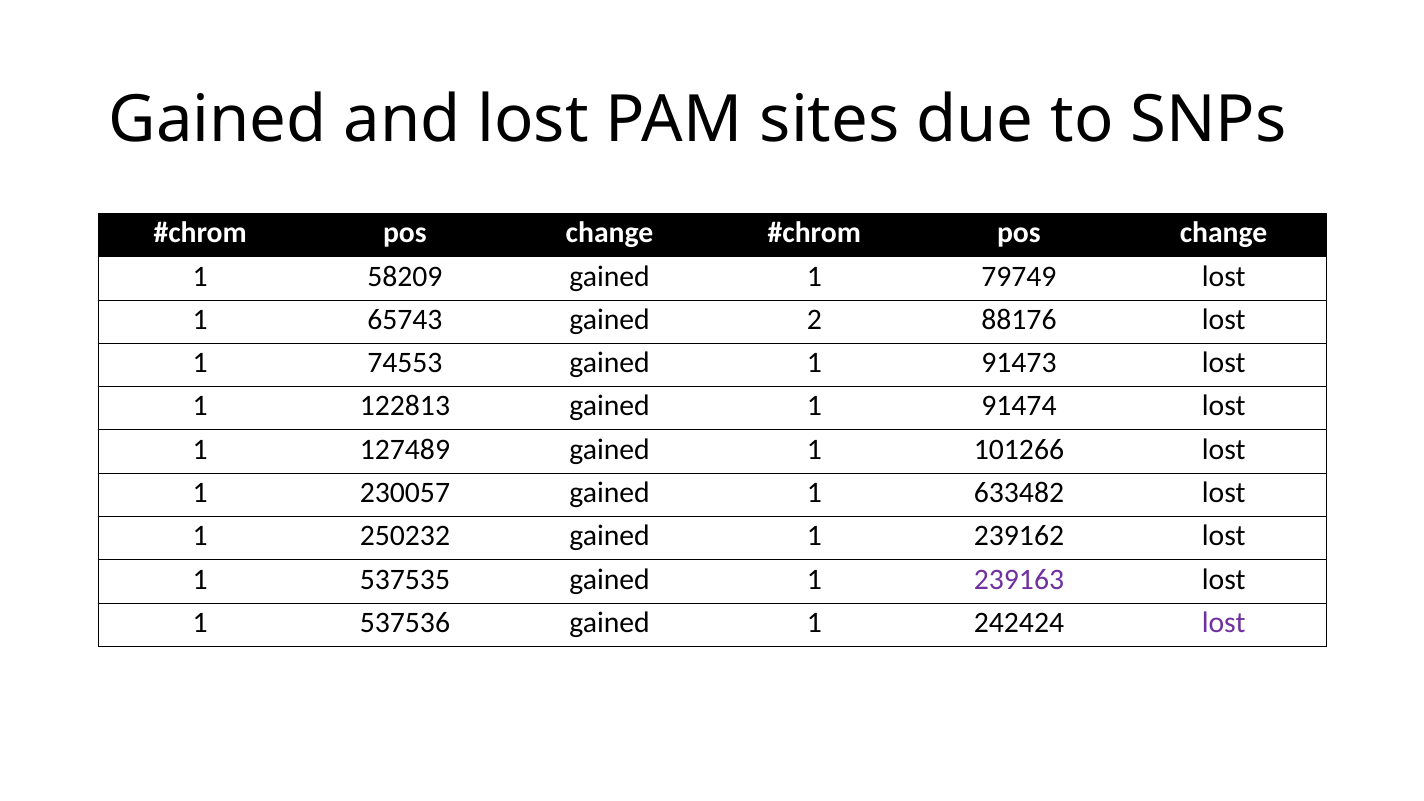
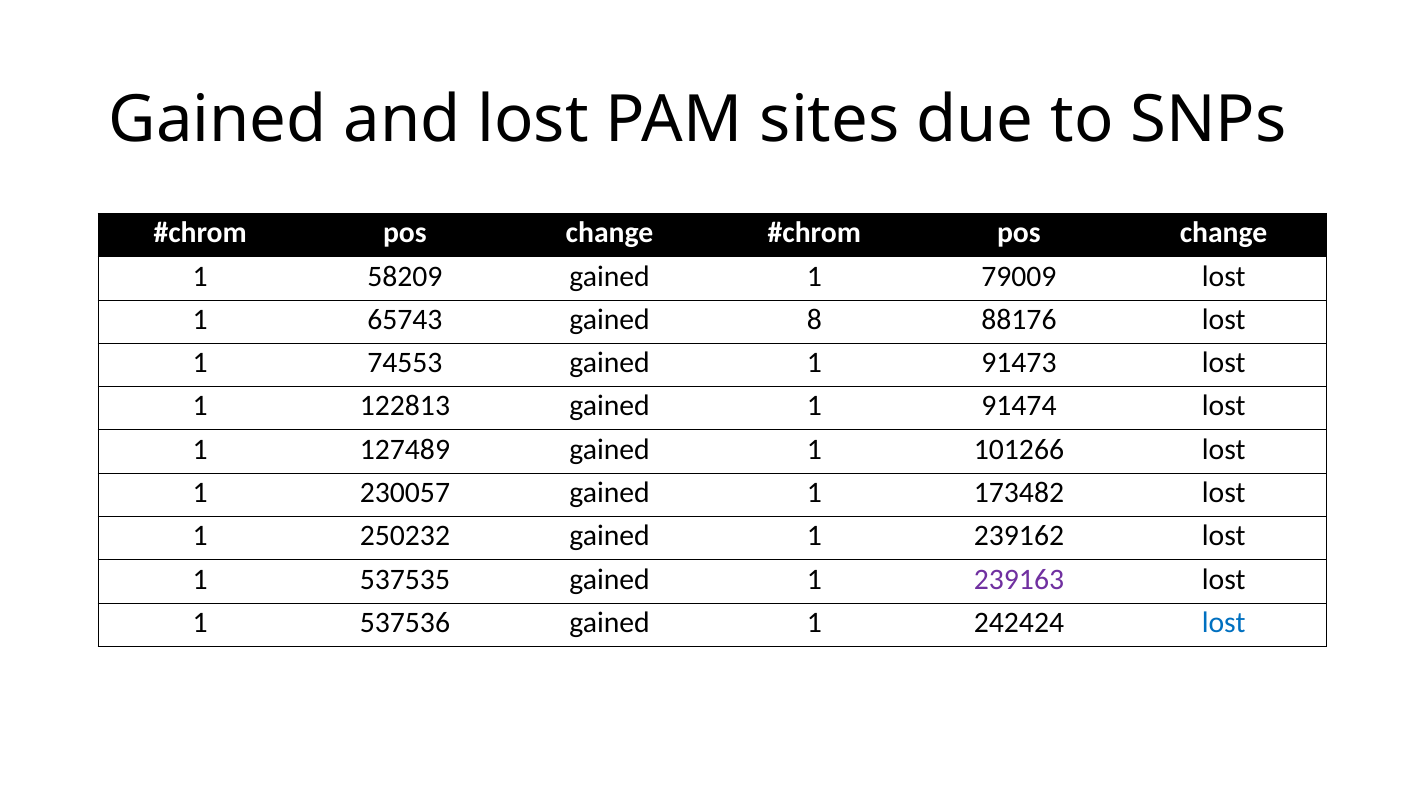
79749: 79749 -> 79009
2: 2 -> 8
633482: 633482 -> 173482
lost at (1224, 623) colour: purple -> blue
